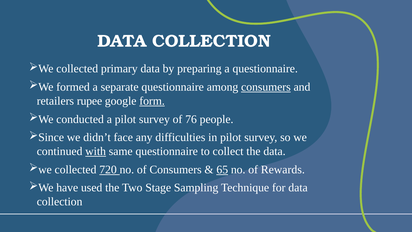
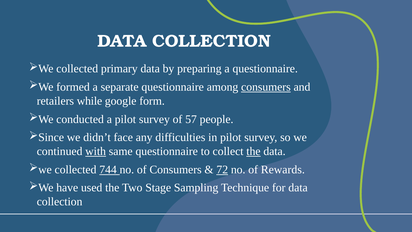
rupee: rupee -> while
form underline: present -> none
76: 76 -> 57
the at (253, 151) underline: none -> present
720: 720 -> 744
65: 65 -> 72
